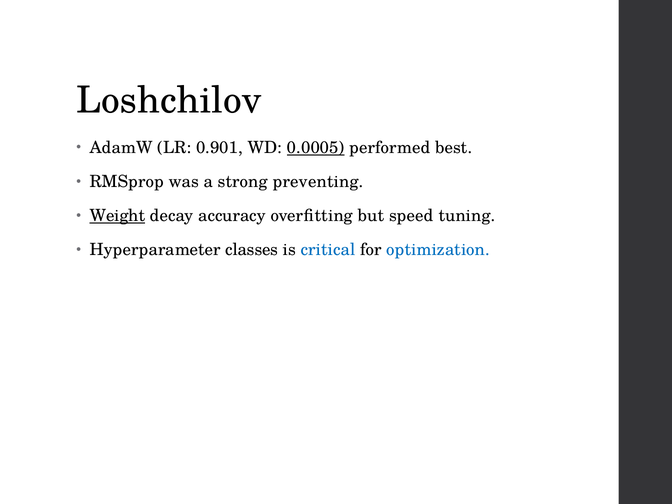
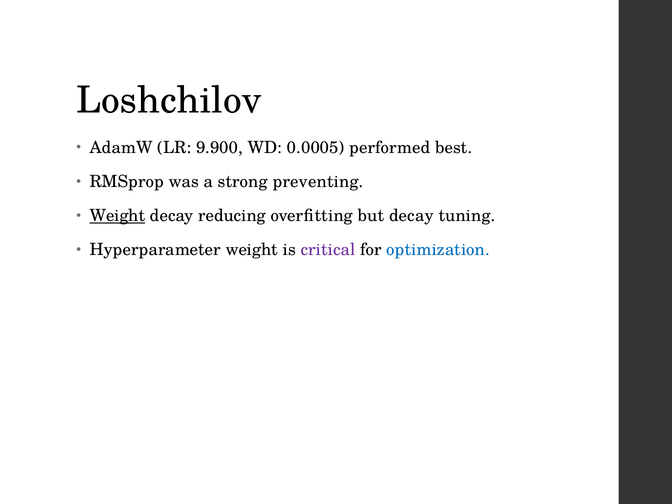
0.901: 0.901 -> 9.900
0.0005 underline: present -> none
accuracy: accuracy -> reducing
but speed: speed -> decay
Hyperparameter classes: classes -> weight
critical colour: blue -> purple
